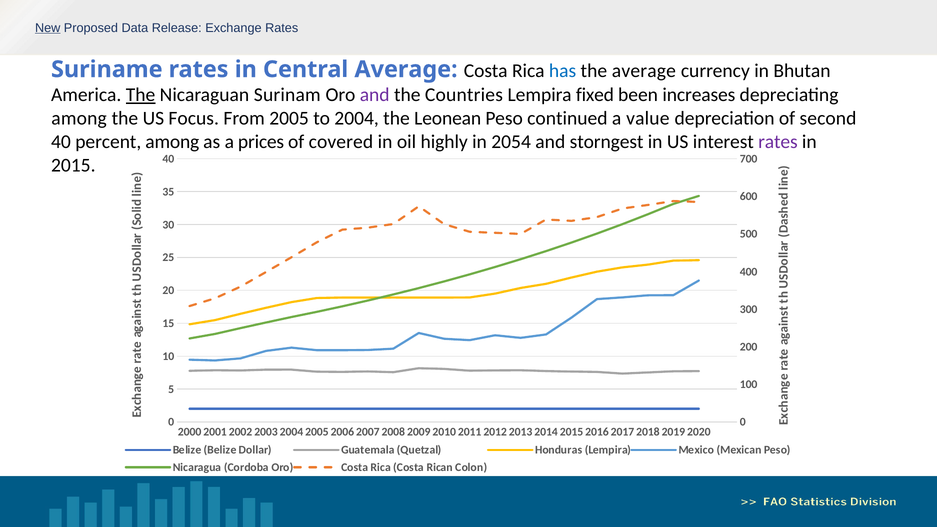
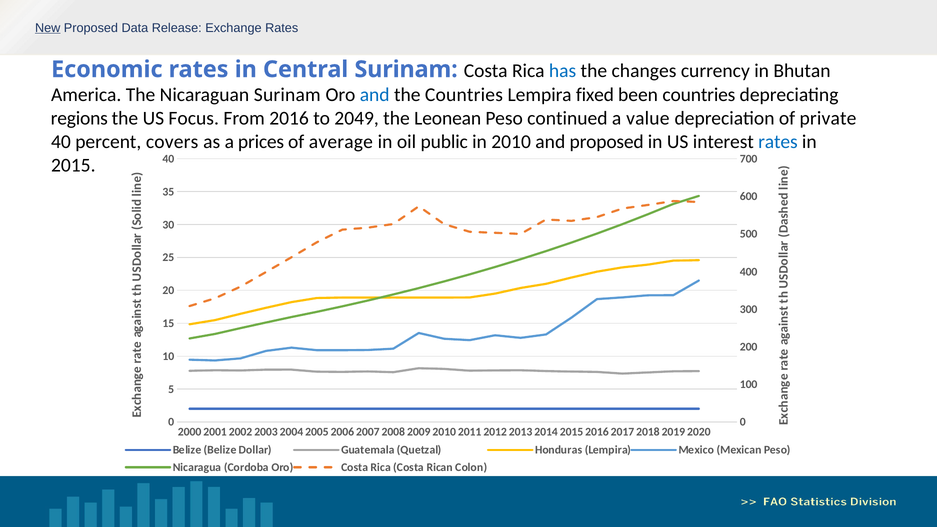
Suriname: Suriname -> Economic
Central Average: Average -> Surinam
the average: average -> changes
The at (141, 95) underline: present -> none
and at (375, 95) colour: purple -> blue
been increases: increases -> countries
among at (79, 118): among -> regions
2005: 2005 -> 2016
2004: 2004 -> 2049
second: second -> private
percent among: among -> covers
covered: covered -> average
highly: highly -> public
2054: 2054 -> 2010
and storngest: storngest -> proposed
rates at (778, 142) colour: purple -> blue
